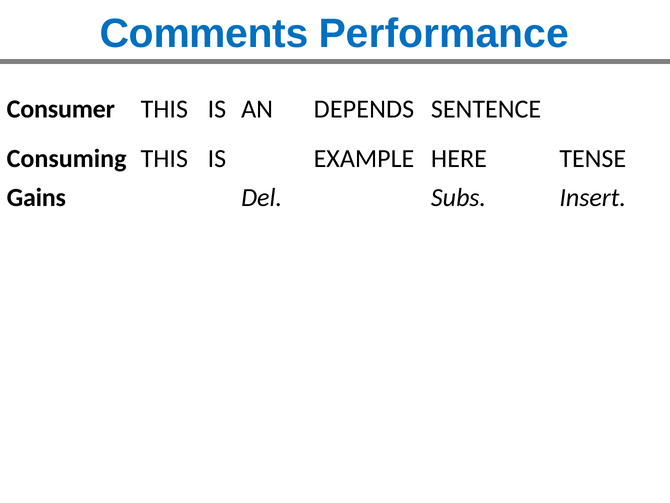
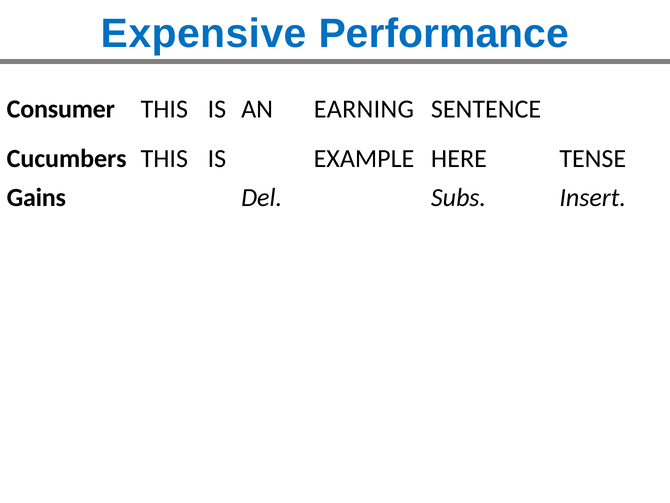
Comments: Comments -> Expensive
DEPENDS: DEPENDS -> EARNING
Consuming: Consuming -> Cucumbers
